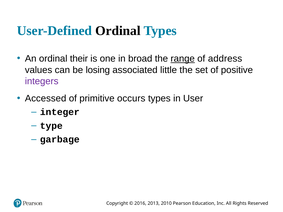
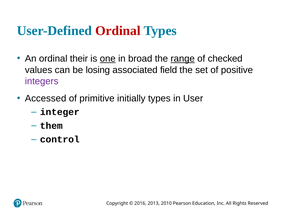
Ordinal at (118, 31) colour: black -> red
one underline: none -> present
address: address -> checked
little: little -> field
occurs: occurs -> initially
type: type -> them
garbage: garbage -> control
